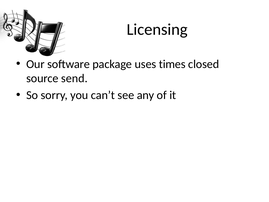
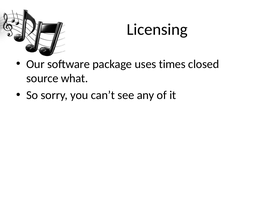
send: send -> what
